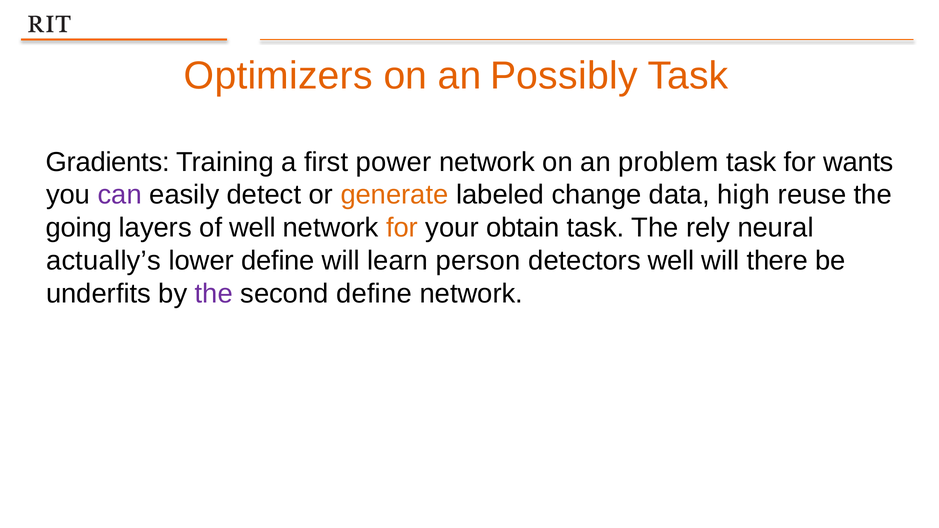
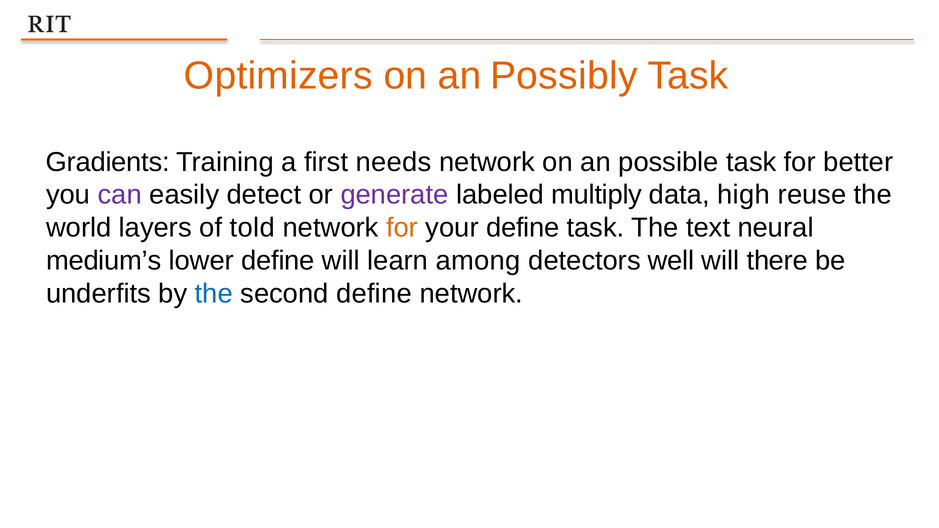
power: power -> needs
problem: problem -> possible
wants: wants -> better
generate colour: orange -> purple
change: change -> multiply
going: going -> world
of well: well -> told
your obtain: obtain -> define
rely: rely -> text
actually’s: actually’s -> medium’s
person: person -> among
the at (214, 294) colour: purple -> blue
